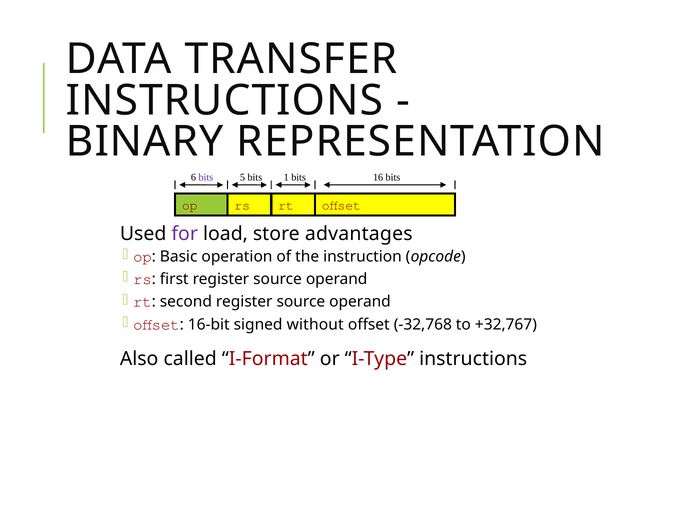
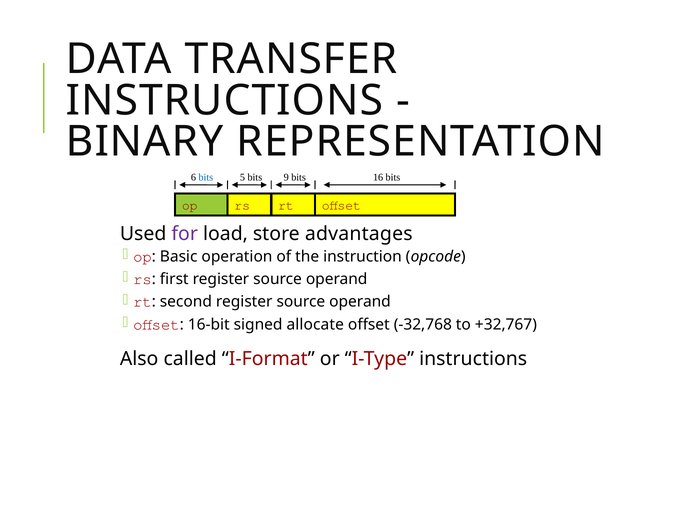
bits at (206, 178) colour: purple -> blue
1: 1 -> 9
without: without -> allocate
